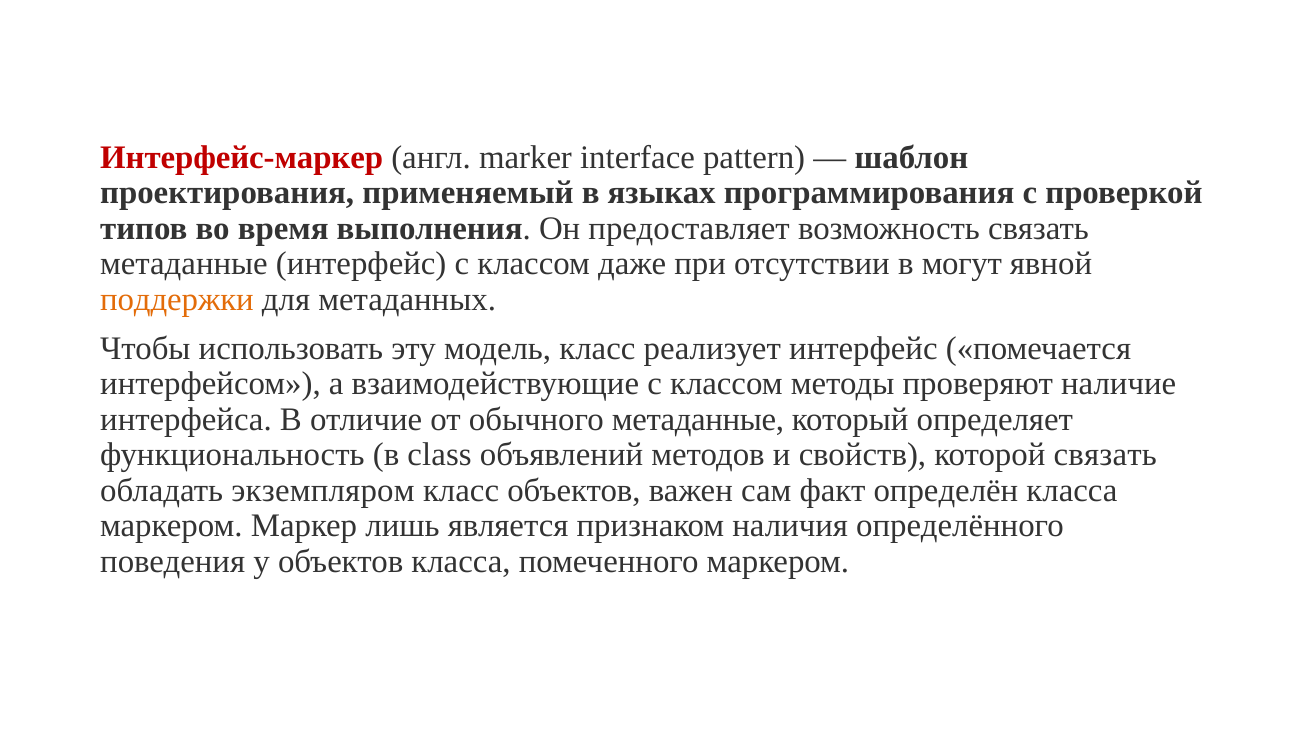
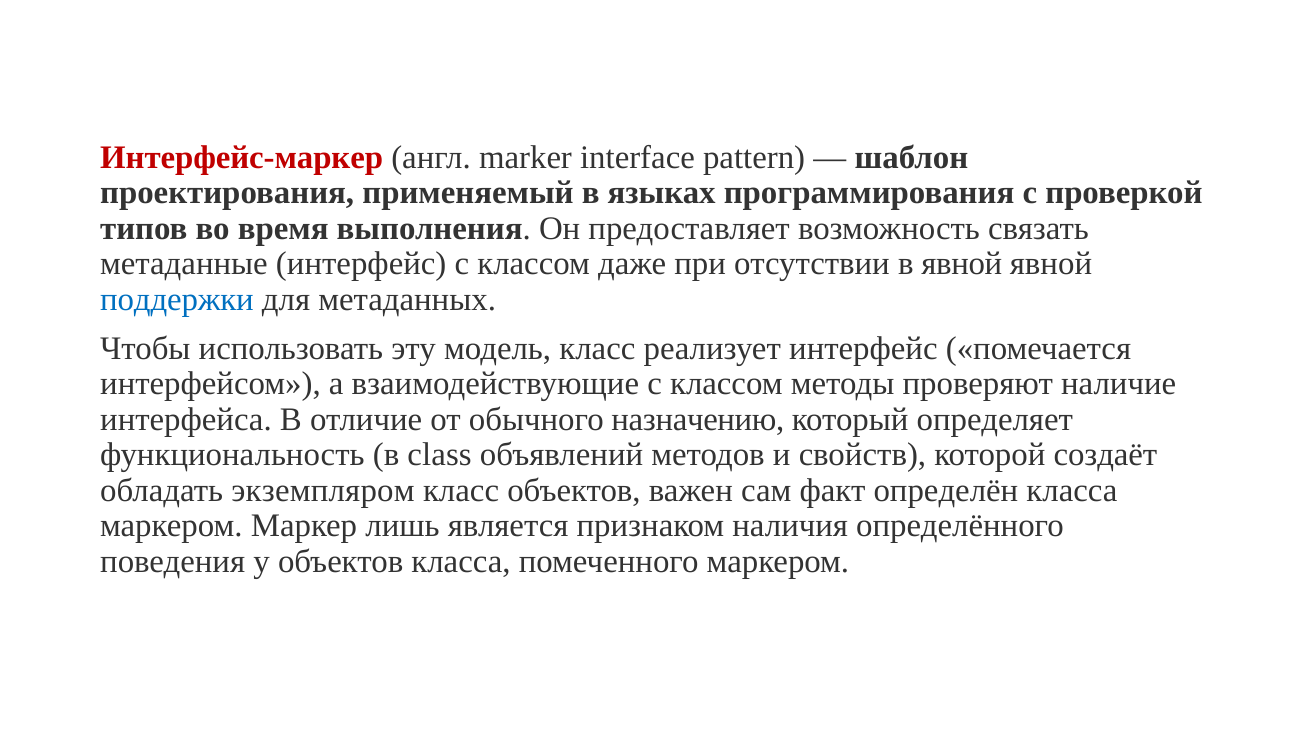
в могут: могут -> явной
поддержки colour: orange -> blue
обычного метаданные: метаданные -> назначению
которой связать: связать -> создаёт
